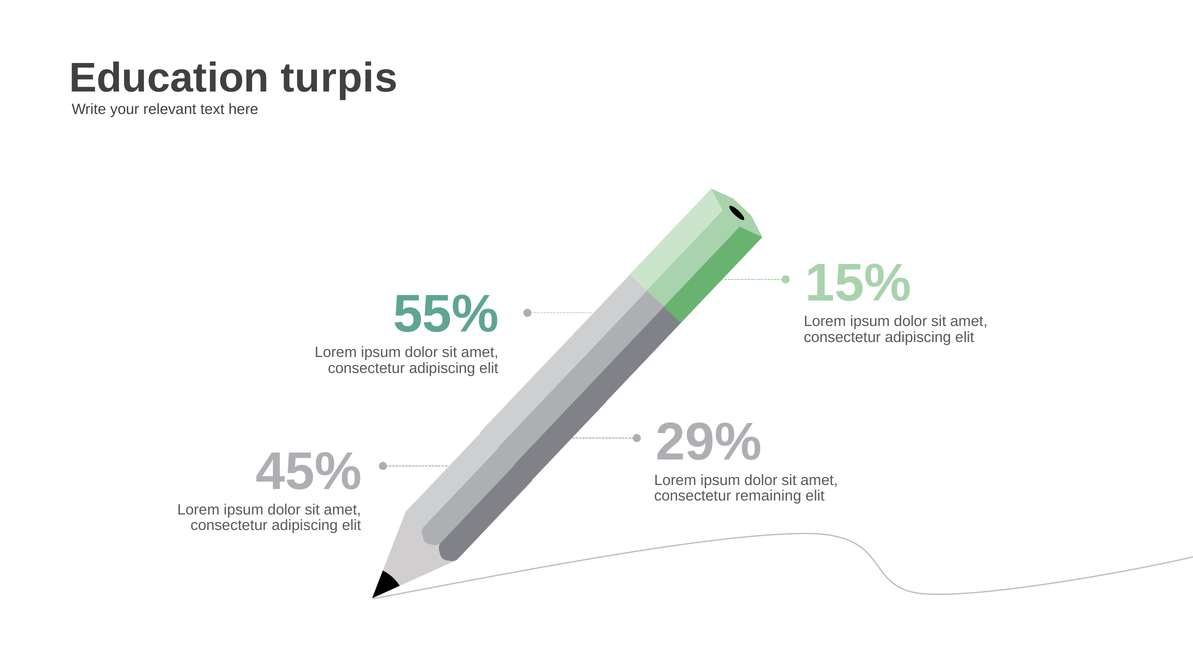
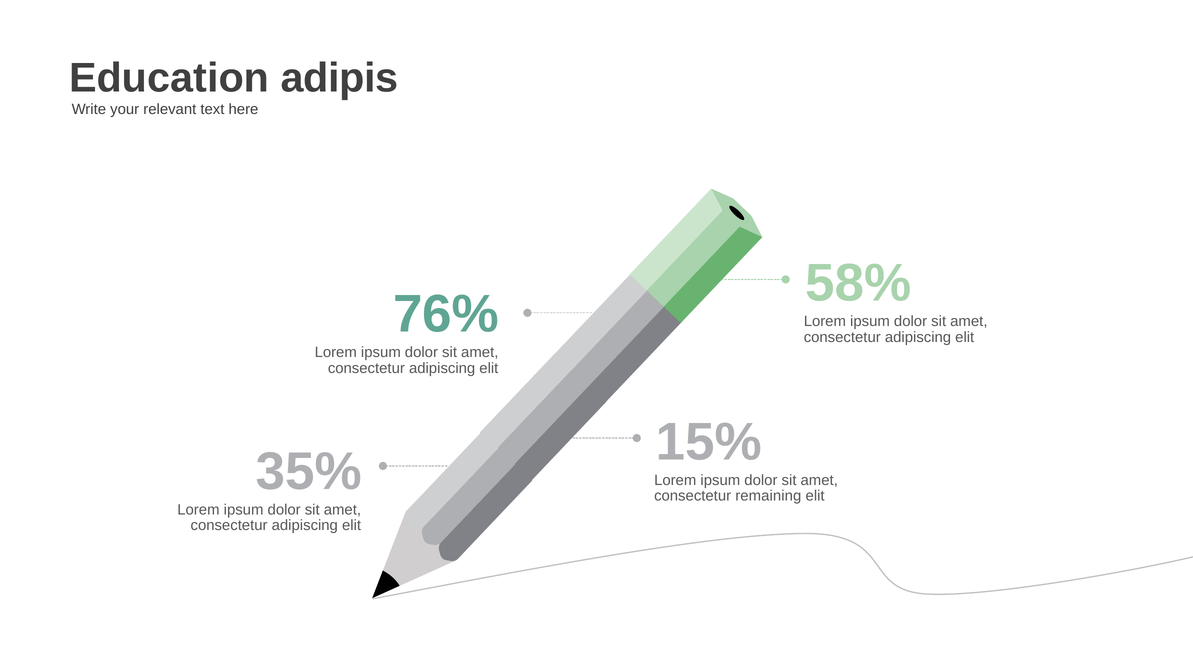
turpis: turpis -> adipis
15%: 15% -> 58%
55%: 55% -> 76%
29%: 29% -> 15%
45%: 45% -> 35%
